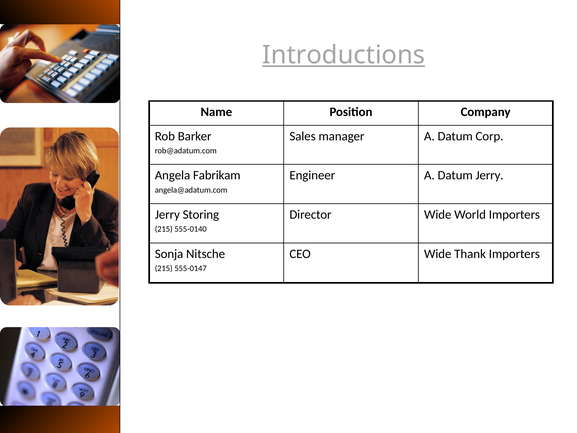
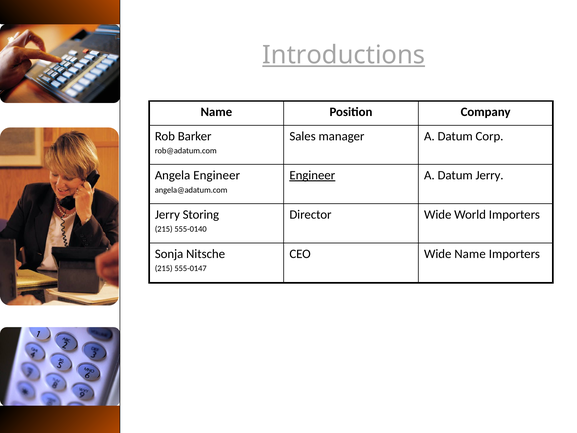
Angela Fabrikam: Fabrikam -> Engineer
Engineer at (312, 175) underline: none -> present
Wide Thank: Thank -> Name
